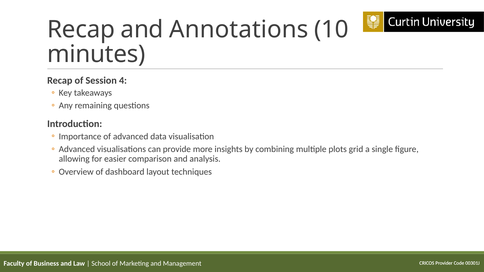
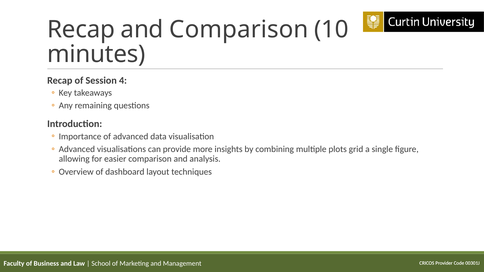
and Annotations: Annotations -> Comparison
